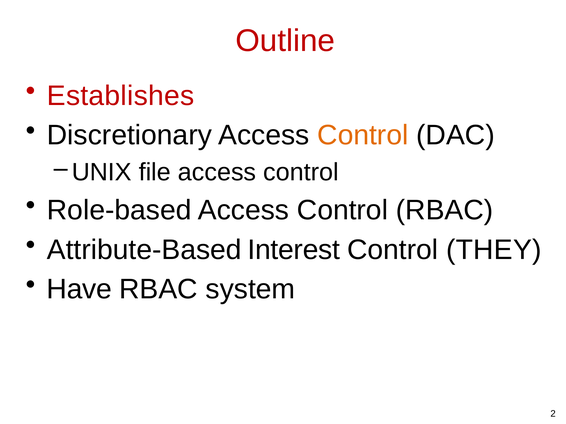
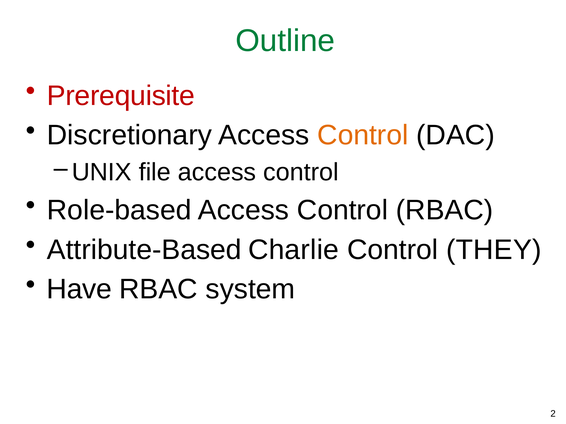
Outline colour: red -> green
Establishes: Establishes -> Prerequisite
Interest: Interest -> Charlie
